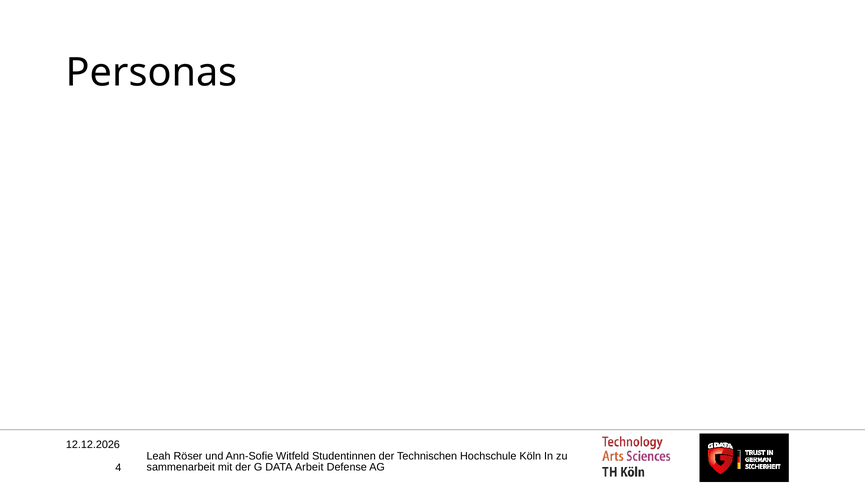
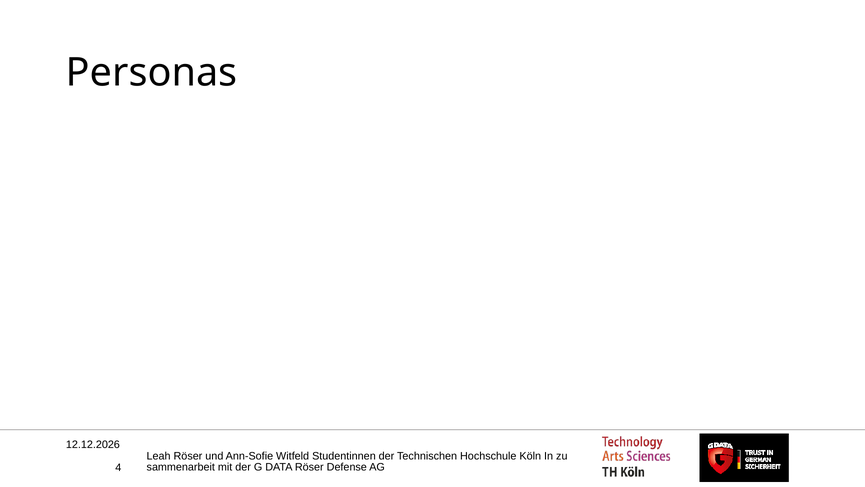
DATA Arbeit: Arbeit -> Röser
